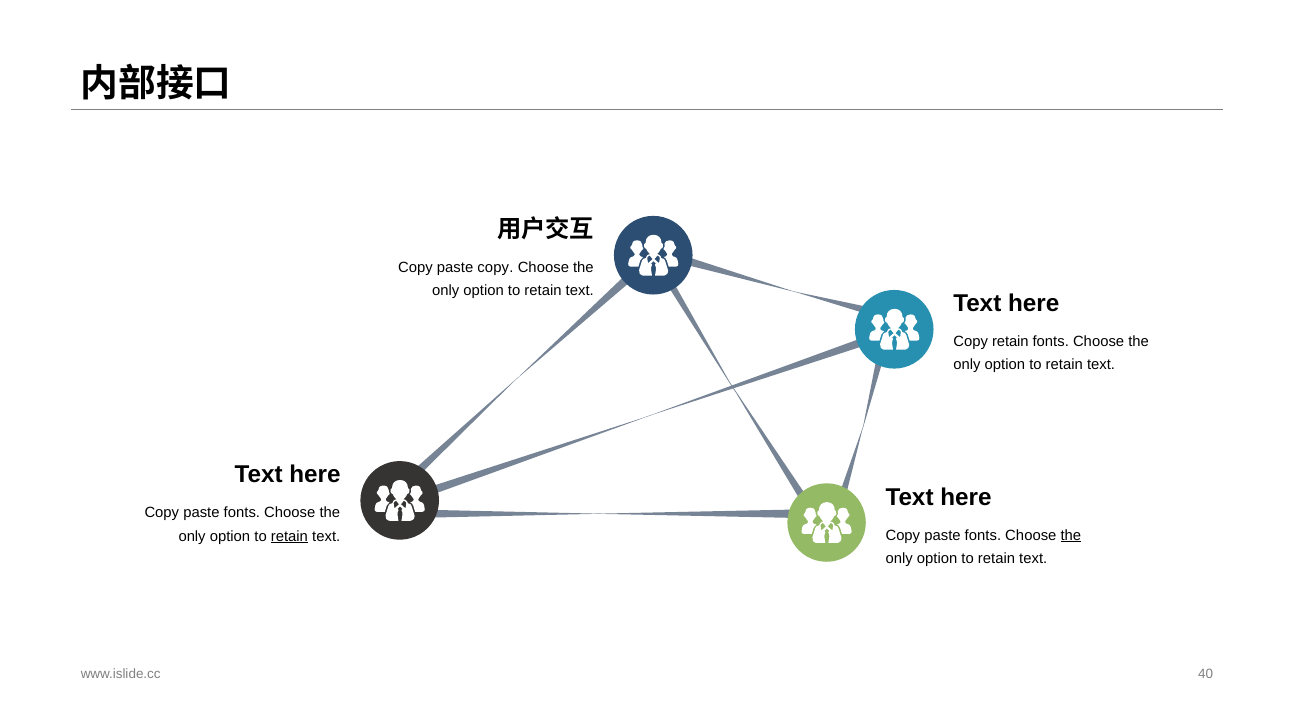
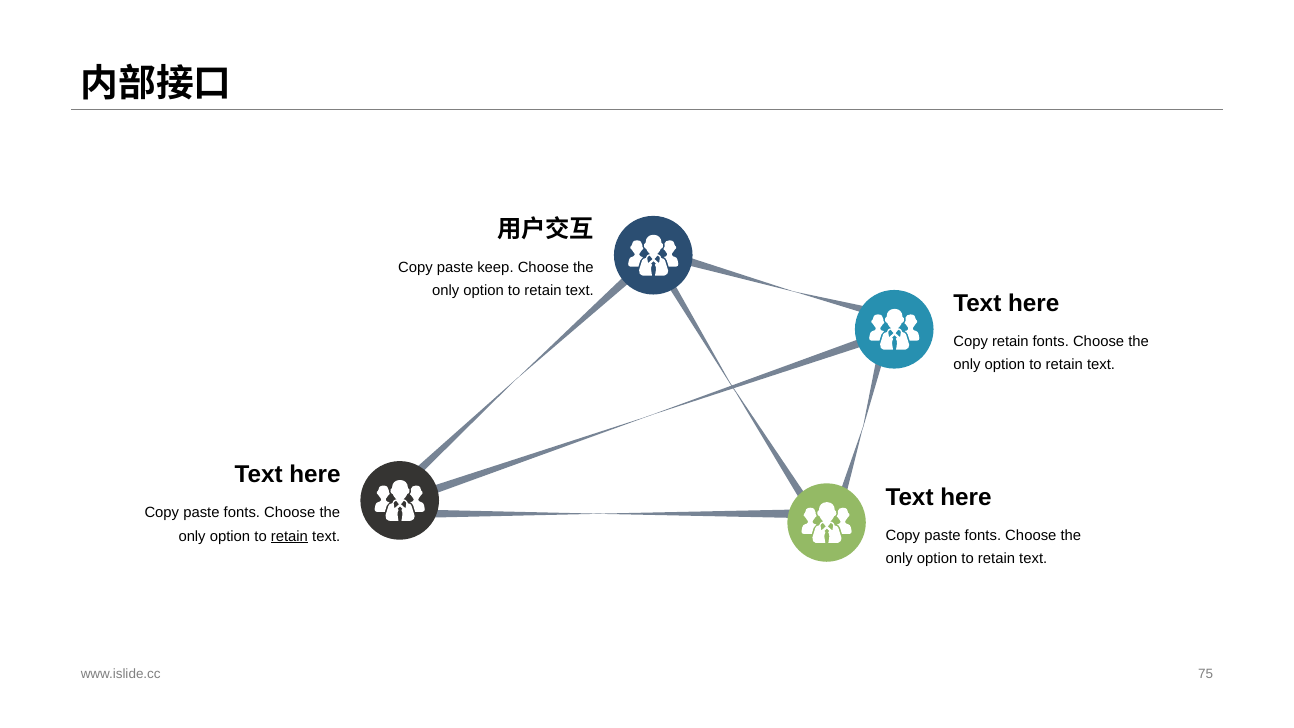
paste copy: copy -> keep
the at (1071, 535) underline: present -> none
40: 40 -> 75
